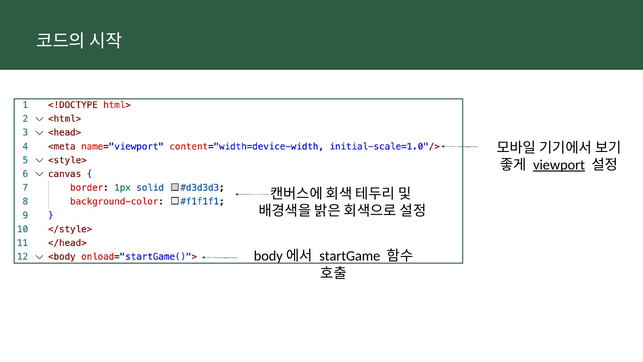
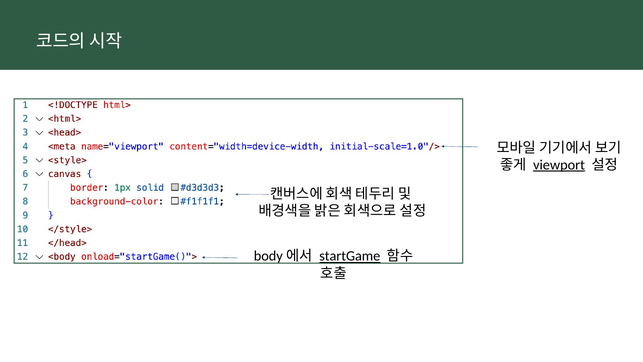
startGame underline: none -> present
